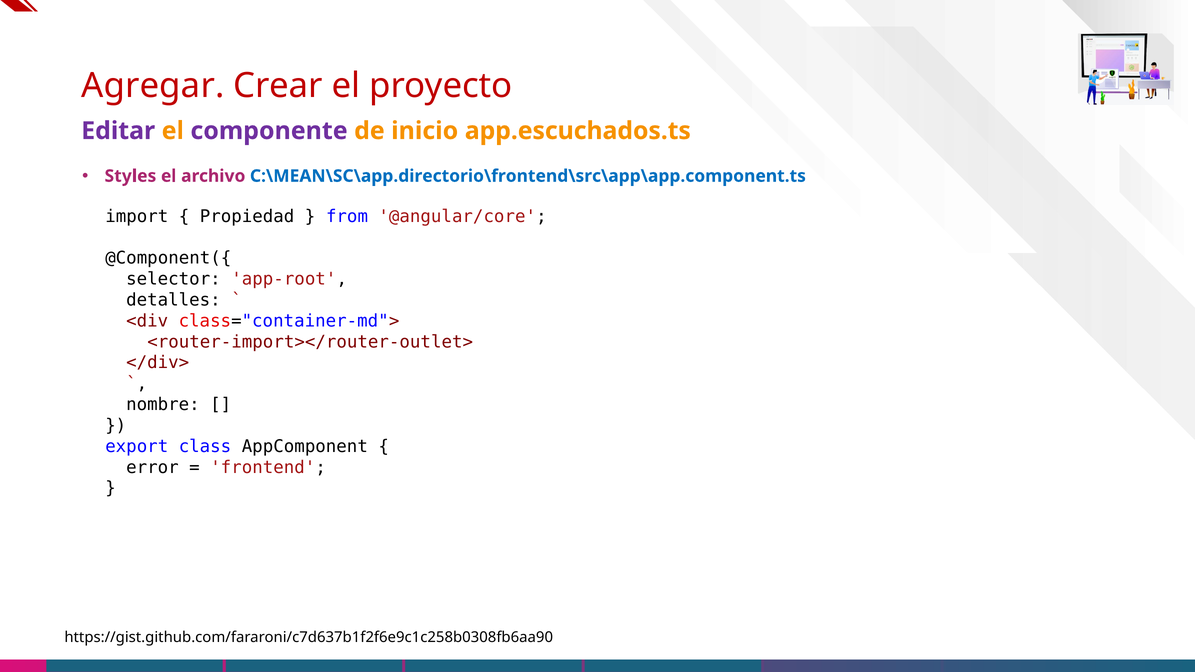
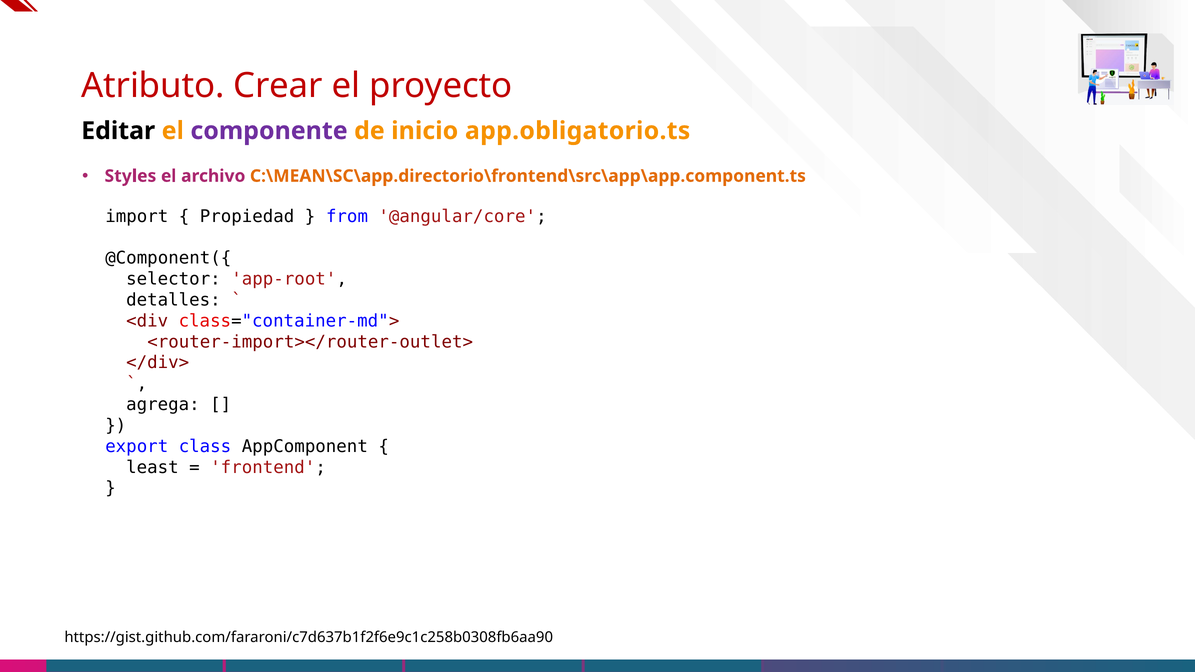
Agregar: Agregar -> Atributo
Editar colour: purple -> black
app.escuchados.ts: app.escuchados.ts -> app.obligatorio.ts
C:\MEAN\SC\app.directorio\frontend\src\app\app.component.ts colour: blue -> orange
nombre: nombre -> agrega
error: error -> least
